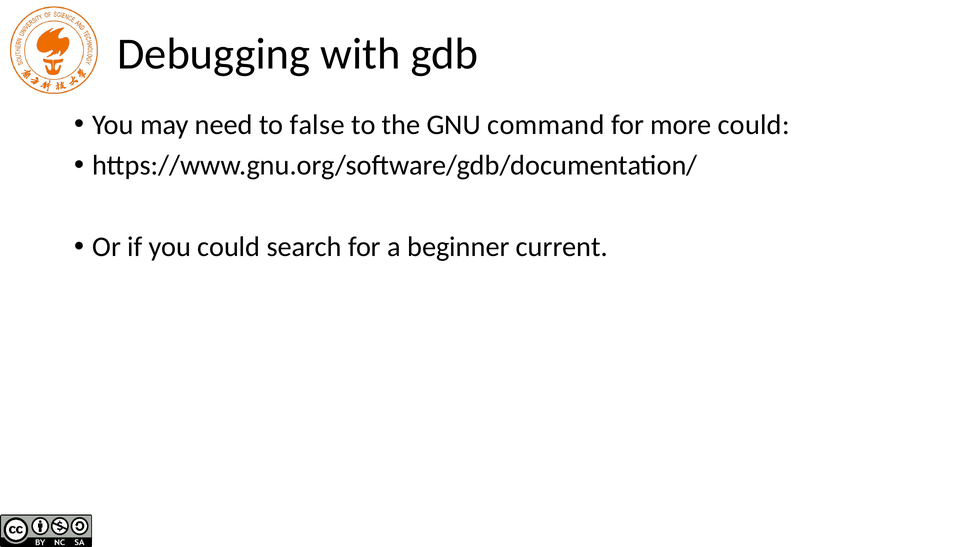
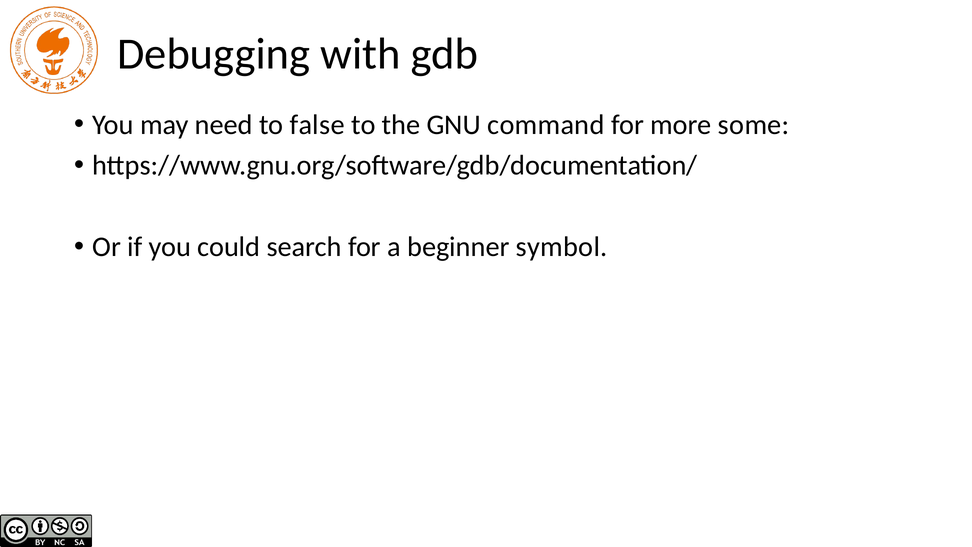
more could: could -> some
current: current -> symbol
